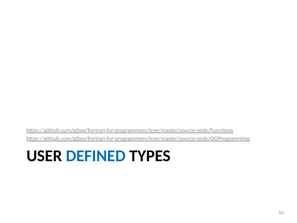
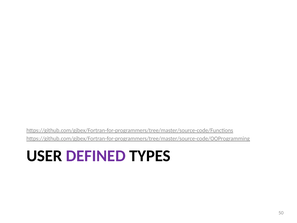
DEFINED colour: blue -> purple
